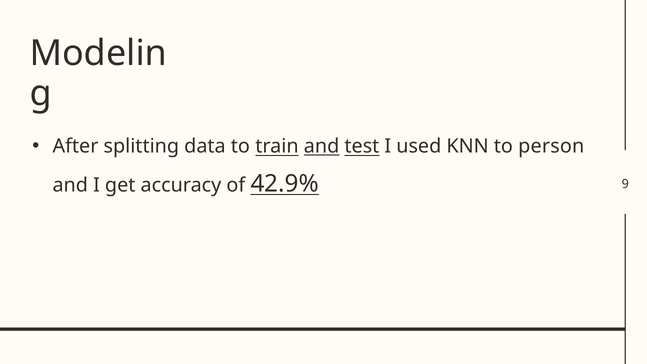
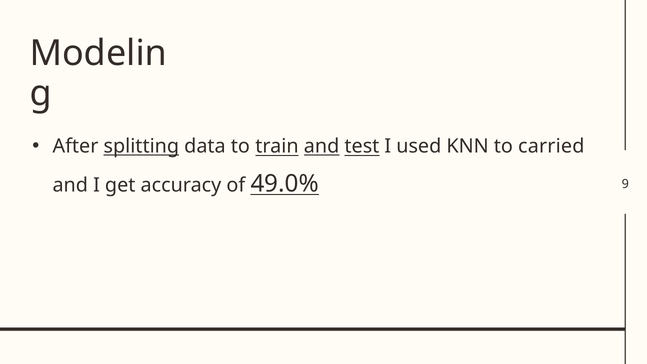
splitting underline: none -> present
person: person -> carried
42.9%: 42.9% -> 49.0%
